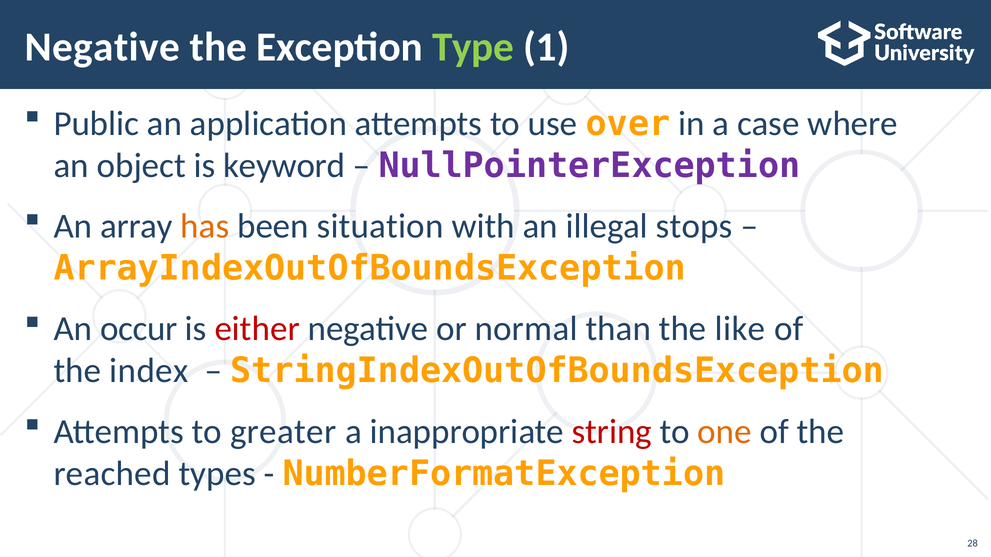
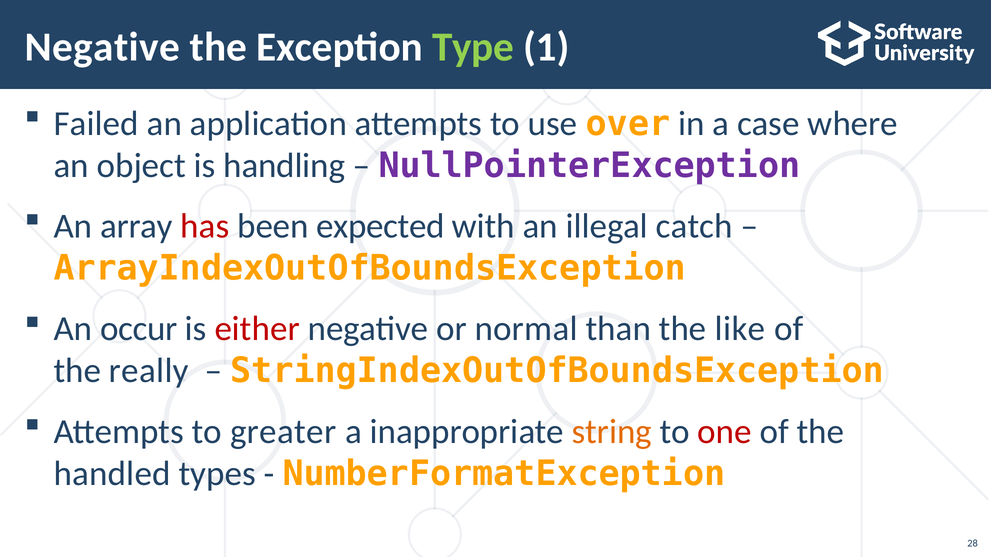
Public: Public -> Failed
keyword: keyword -> handling
has colour: orange -> red
situation: situation -> expected
stops: stops -> catch
index: index -> really
string colour: red -> orange
one colour: orange -> red
reached: reached -> handled
